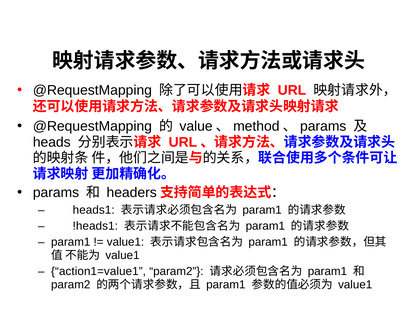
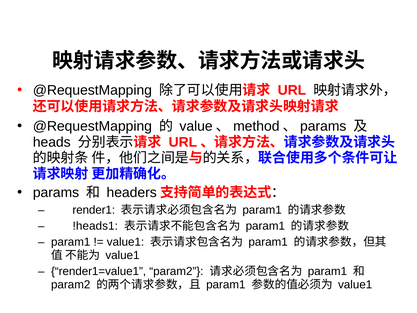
heads1: heads1 -> render1
action1=value1: action1=value1 -> render1=value1
